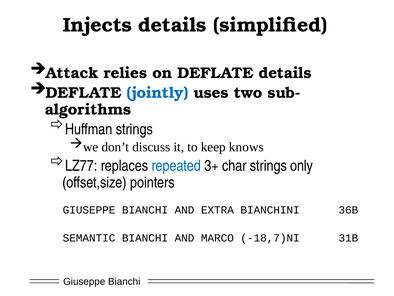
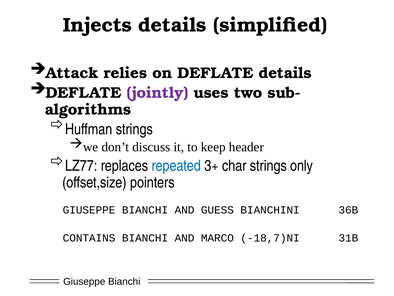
jointly colour: blue -> purple
knows: knows -> header
EXTRA: EXTRA -> GUESS
SEMANTIC: SEMANTIC -> CONTAINS
